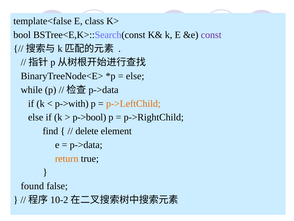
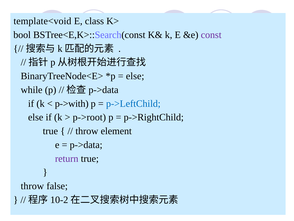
template<false: template<false -> template<void
p->LeftChild colour: orange -> blue
p->bool: p->bool -> p->root
find at (50, 131): find -> true
delete at (87, 131): delete -> throw
return colour: orange -> purple
found at (32, 186): found -> throw
